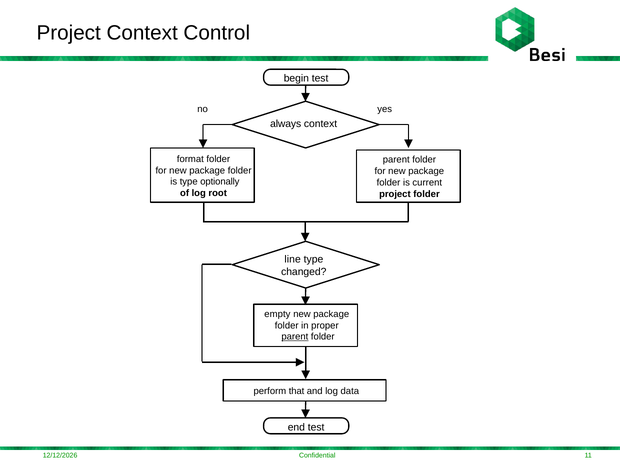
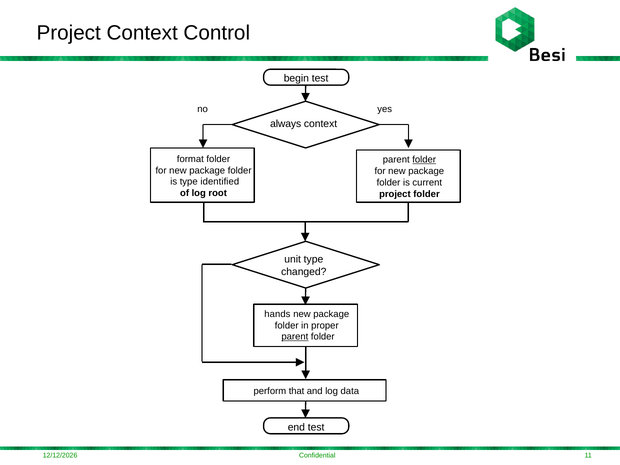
folder at (424, 160) underline: none -> present
optionally: optionally -> identified
line: line -> unit
empty: empty -> hands
